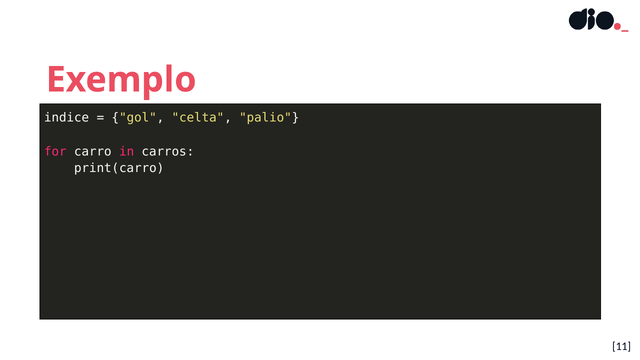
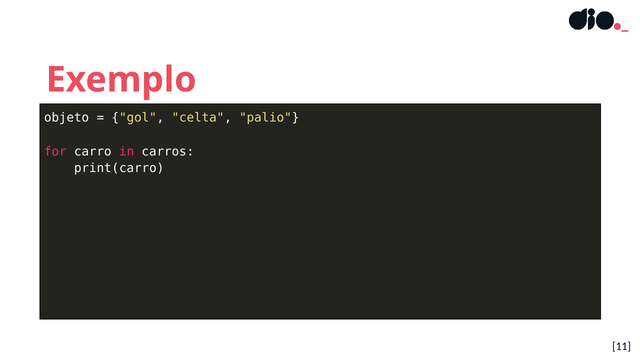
indice: indice -> objeto
